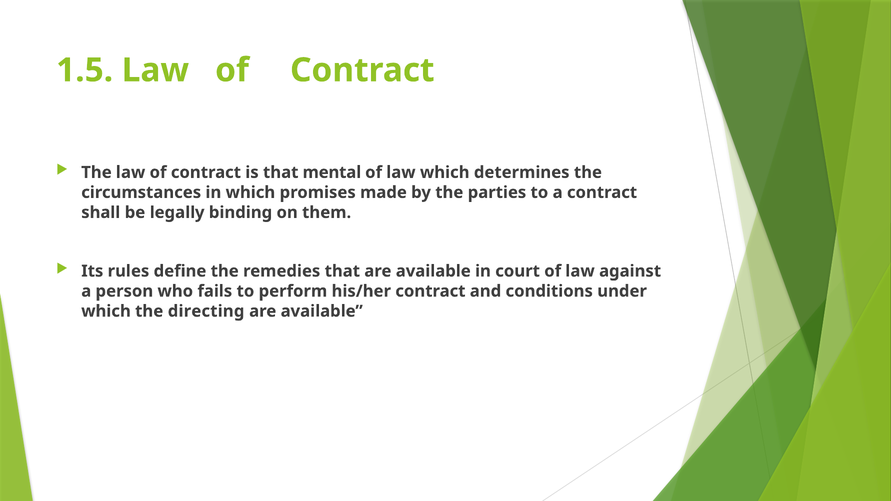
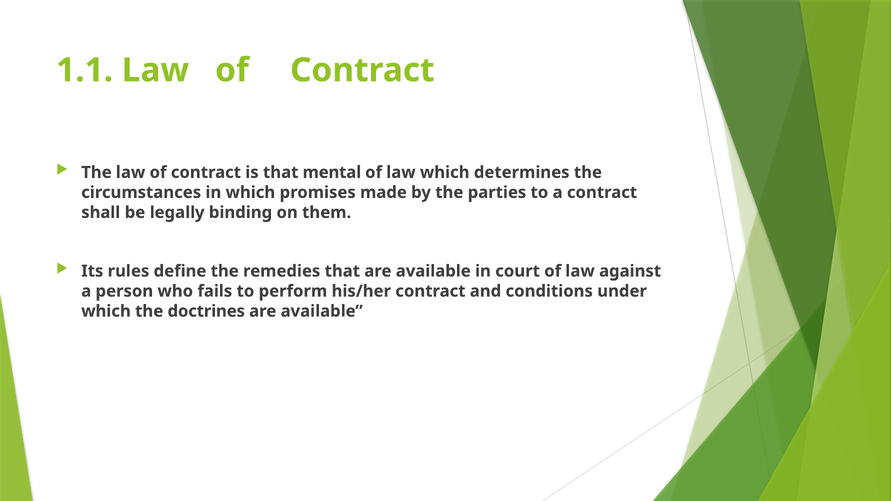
1.5: 1.5 -> 1.1
directing: directing -> doctrines
